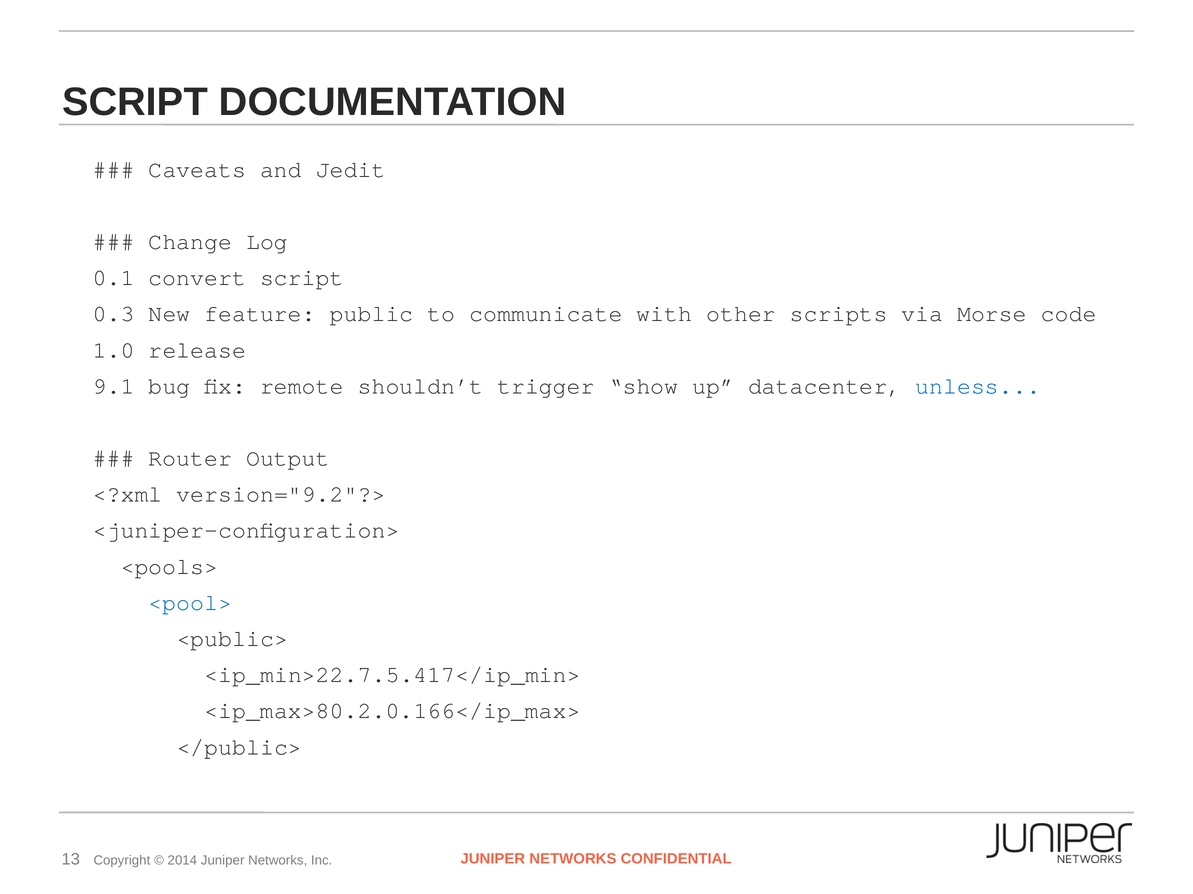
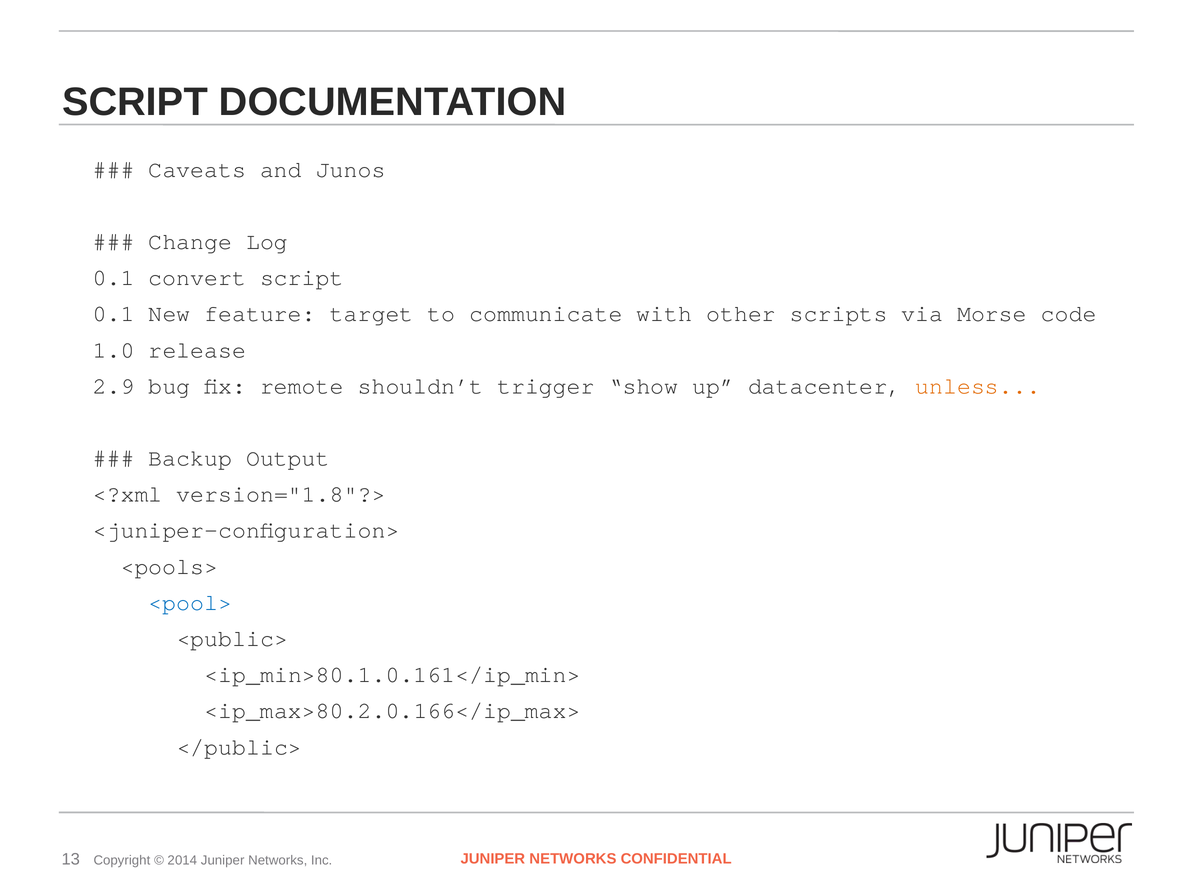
Jedit: Jedit -> Junos
0.3 at (114, 314): 0.3 -> 0.1
public: public -> target
9.1: 9.1 -> 2.9
unless colour: blue -> orange
Router: Router -> Backup
version="9.2"?>: version="9.2"?> -> version="1.8"?>
<ip_min>22.7.5.417</ip_min>: <ip_min>22.7.5.417</ip_min> -> <ip_min>80.1.0.161</ip_min>
